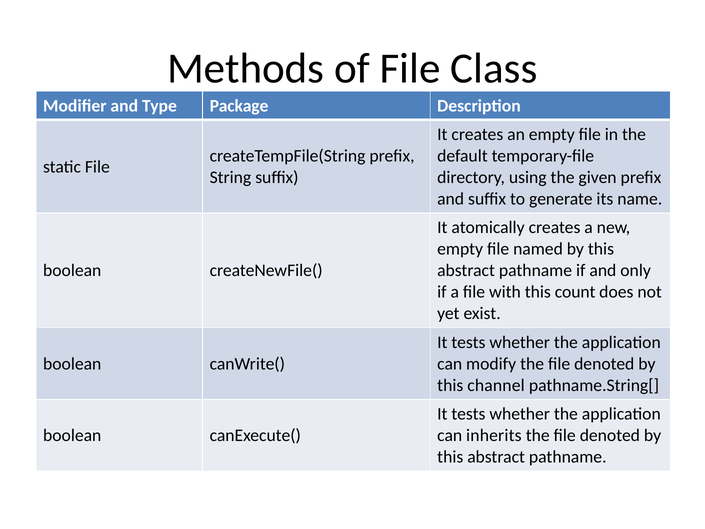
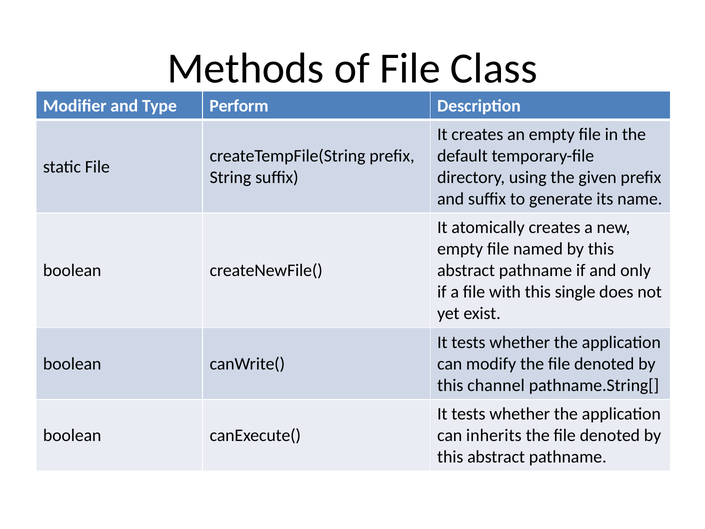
Package: Package -> Perform
count: count -> single
